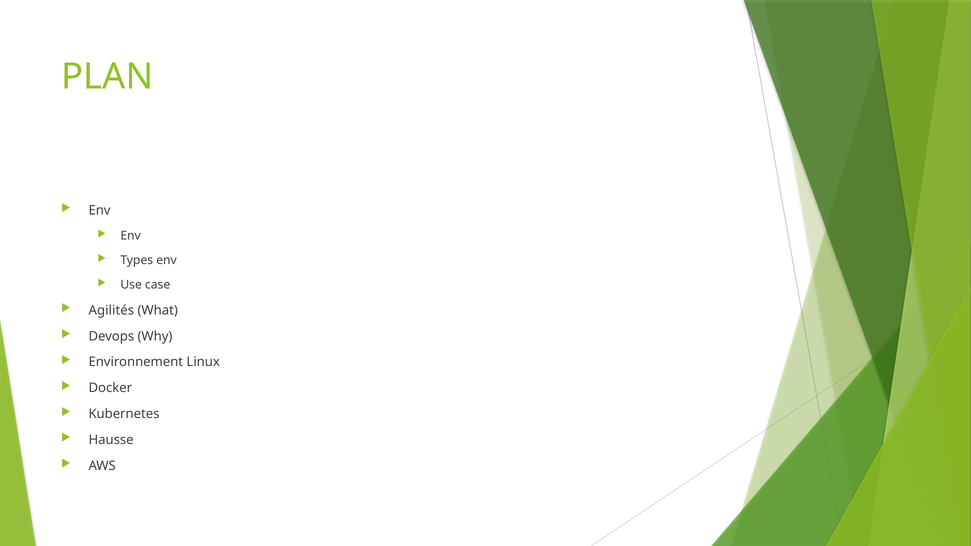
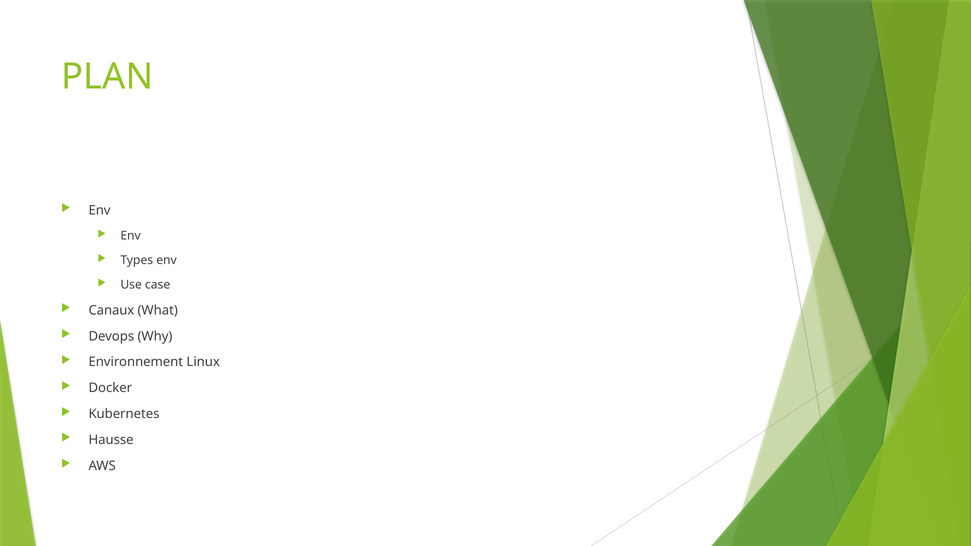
Agilités: Agilités -> Canaux
